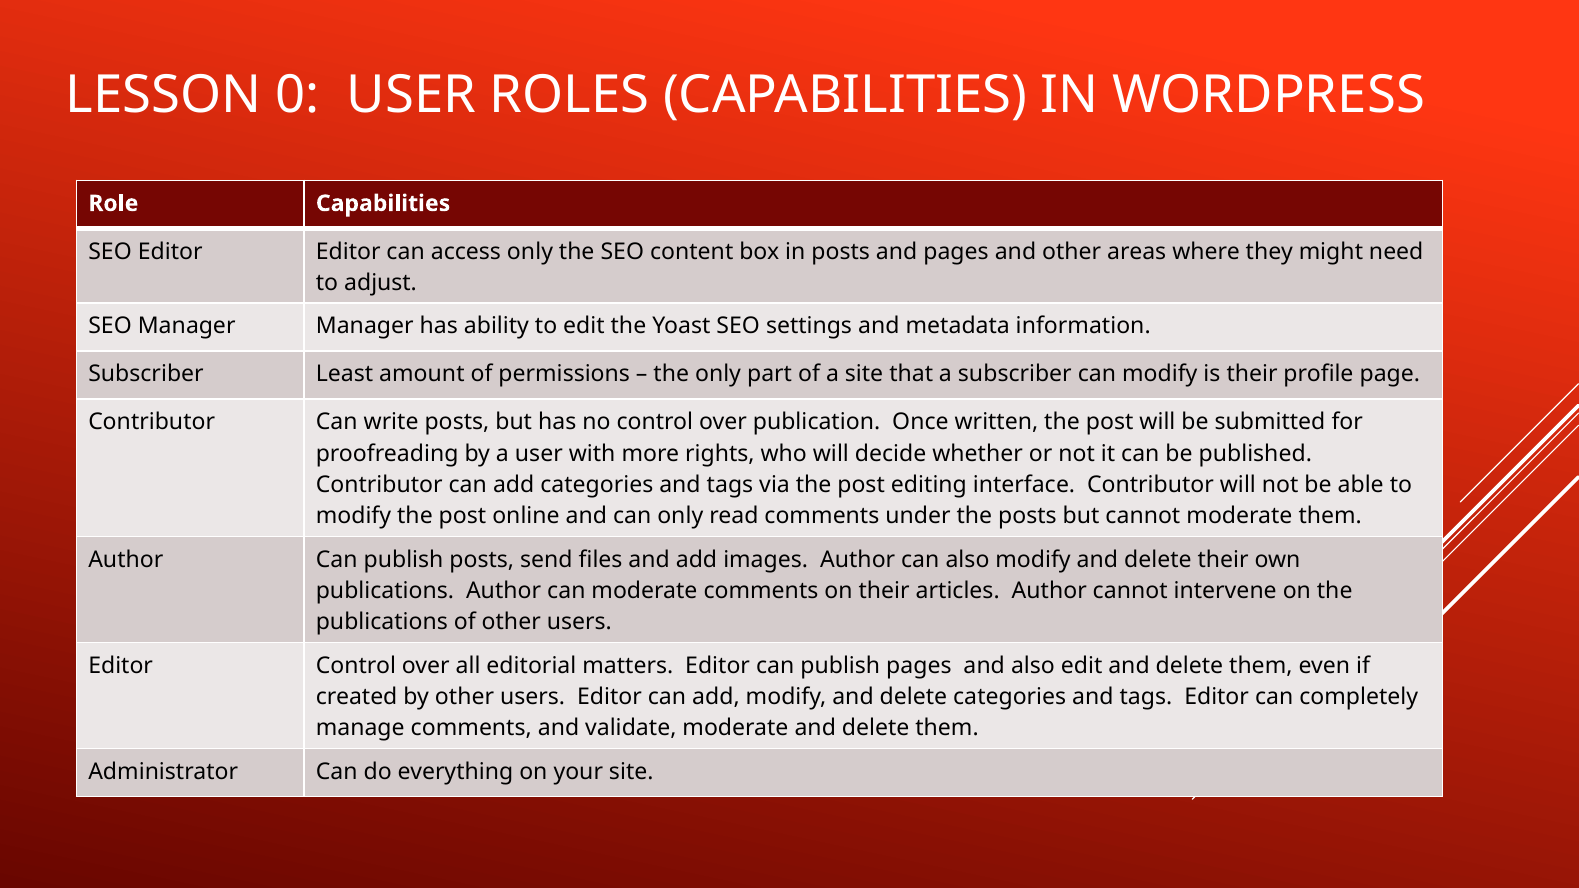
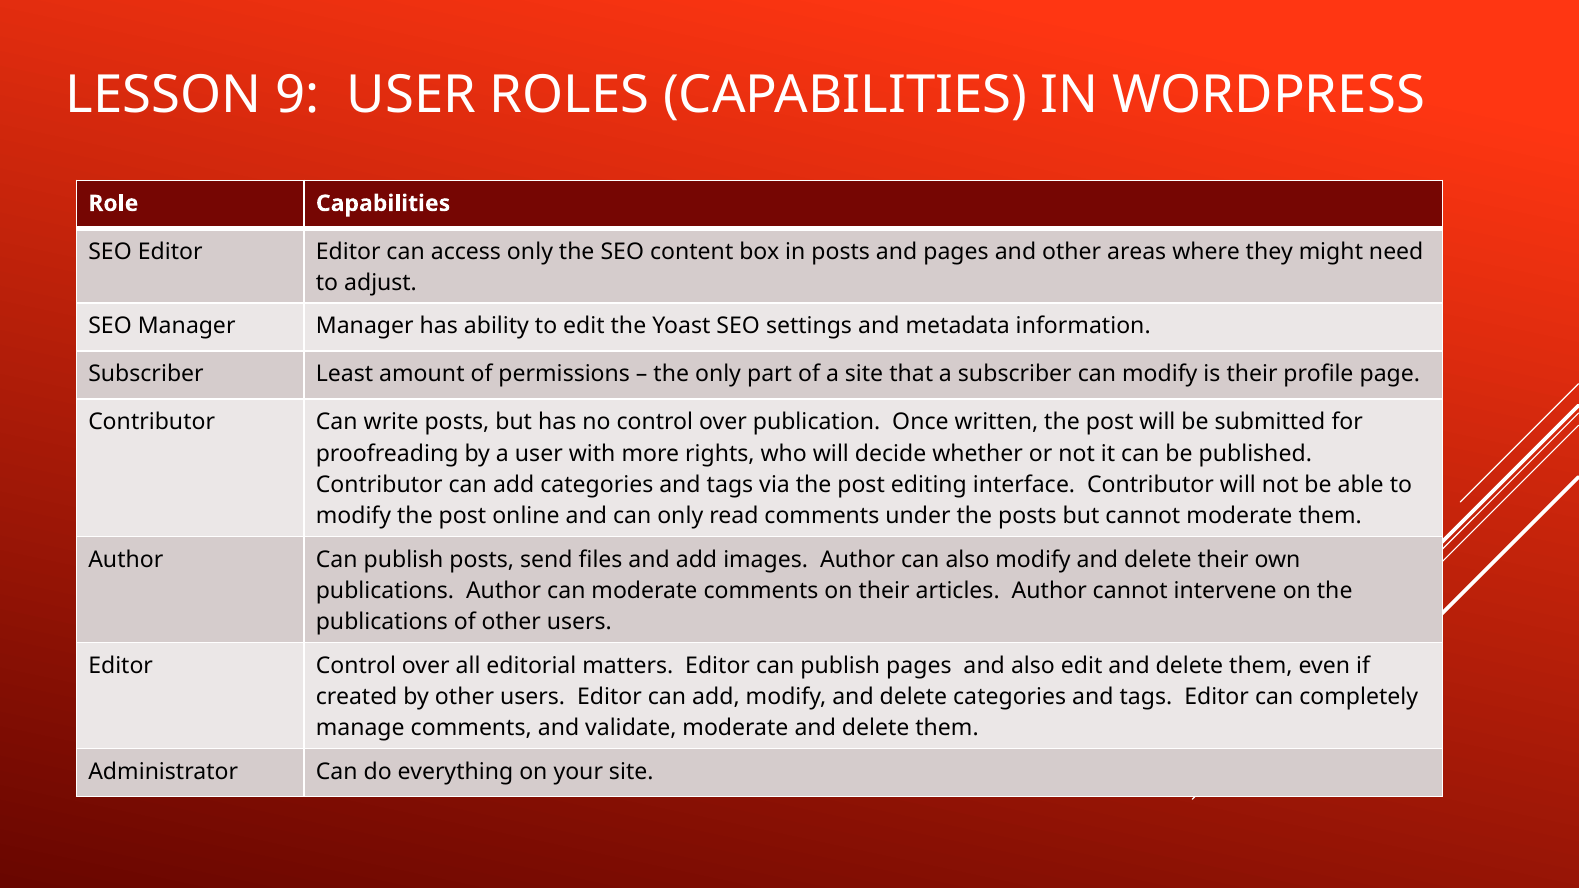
0: 0 -> 9
